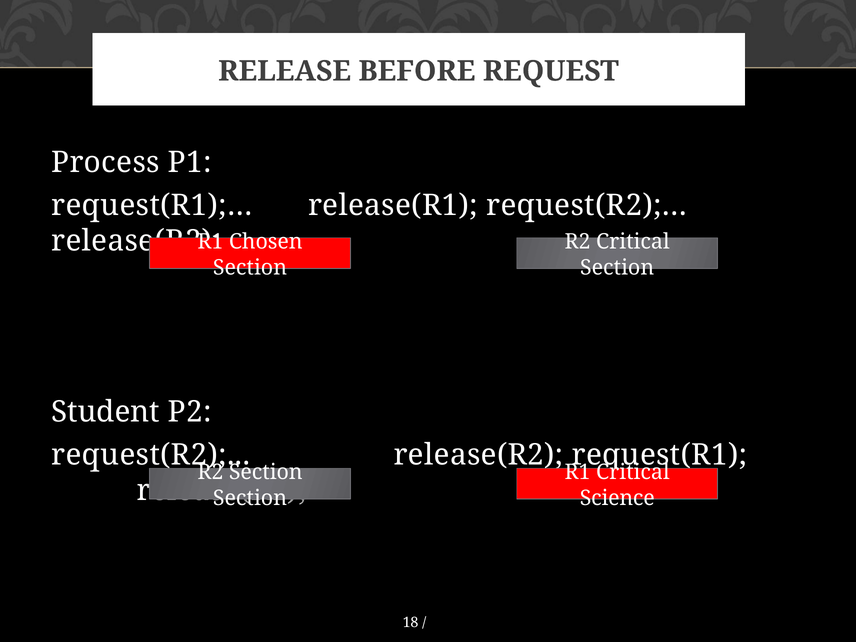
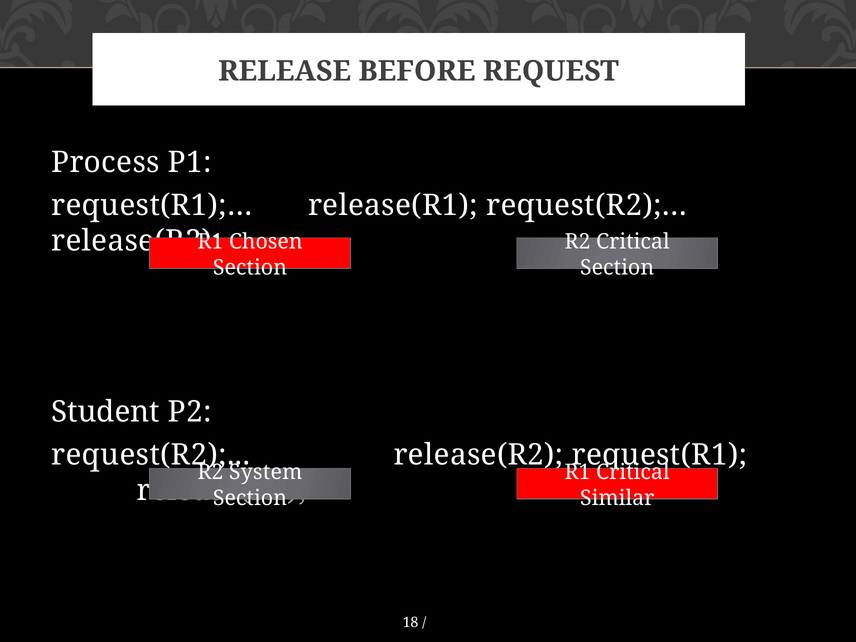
Section at (266, 472): Section -> System
Science: Science -> Similar
